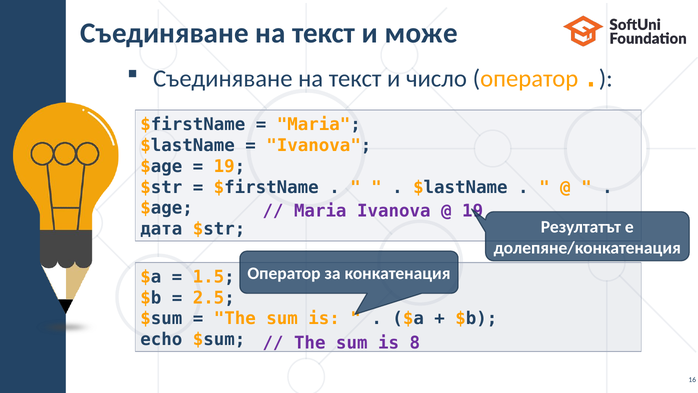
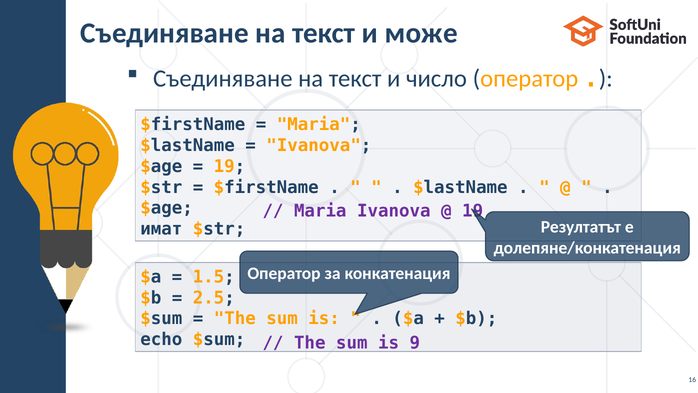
дата: дата -> имат
8: 8 -> 9
